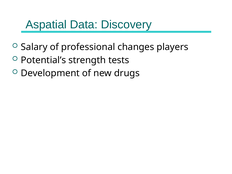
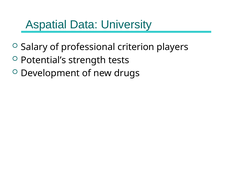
Discovery: Discovery -> University
changes: changes -> criterion
